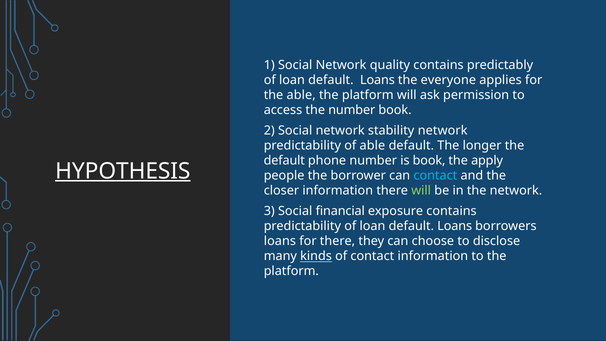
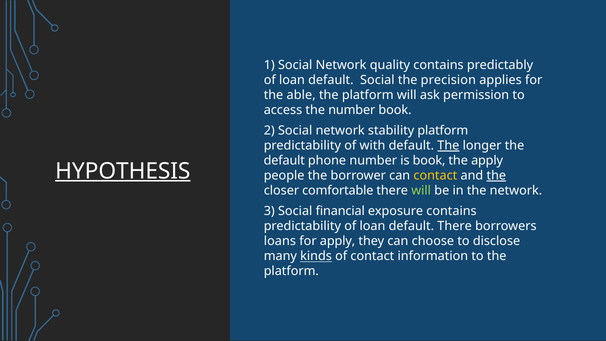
Loans at (377, 80): Loans -> Social
everyone: everyone -> precision
stability network: network -> platform
of able: able -> with
The at (448, 146) underline: none -> present
contact at (435, 176) colour: light blue -> yellow
the at (496, 176) underline: none -> present
closer information: information -> comfortable
Loans at (455, 226): Loans -> There
for there: there -> apply
